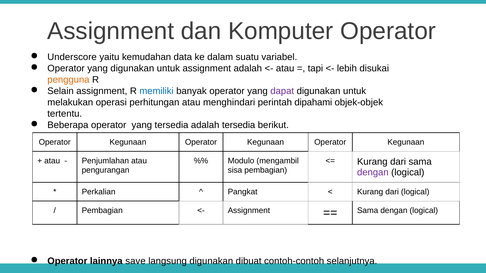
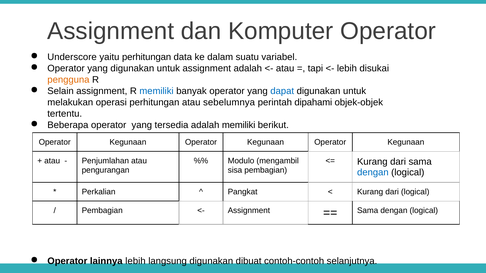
yaitu kemudahan: kemudahan -> perhitungan
dapat colour: purple -> blue
menghindari: menghindari -> sebelumnya
adalah tersedia: tersedia -> memiliki
dengan at (373, 173) colour: purple -> blue
lainnya save: save -> lebih
